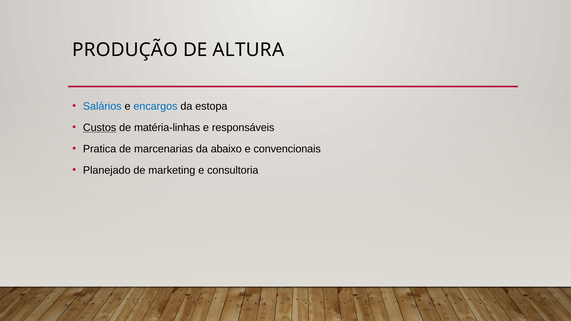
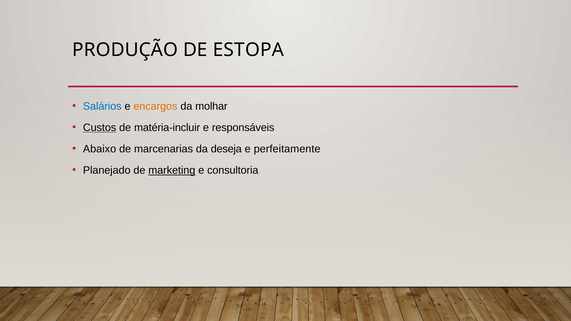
ALTURA: ALTURA -> ESTOPA
encargos colour: blue -> orange
estopa: estopa -> molhar
matéria-linhas: matéria-linhas -> matéria-incluir
Pratica: Pratica -> Abaixo
abaixo: abaixo -> deseja
convencionais: convencionais -> perfeitamente
marketing underline: none -> present
